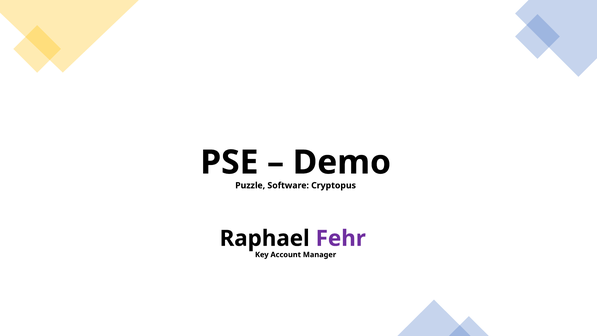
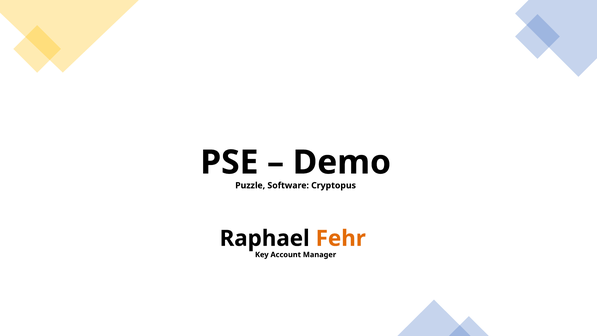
Fehr colour: purple -> orange
